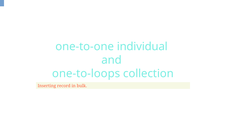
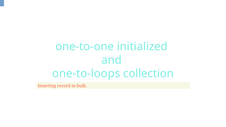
individual: individual -> initialized
